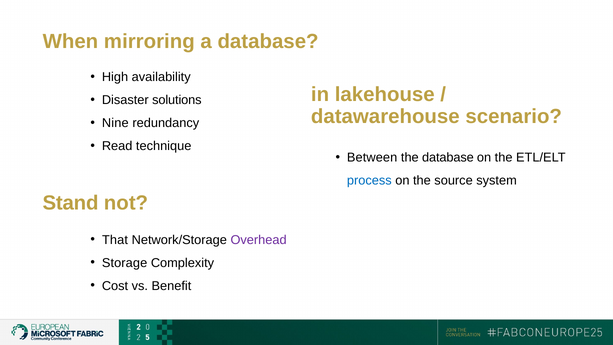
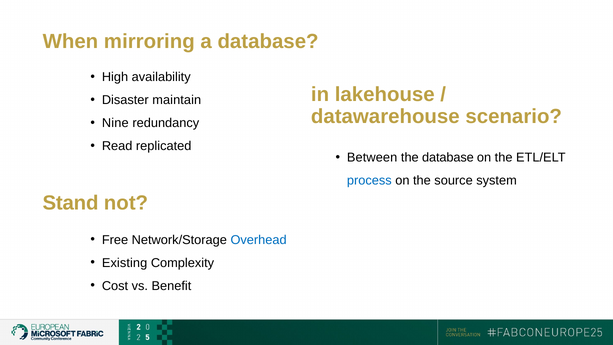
solutions: solutions -> maintain
technique: technique -> replicated
That: That -> Free
Overhead colour: purple -> blue
Storage: Storage -> Existing
